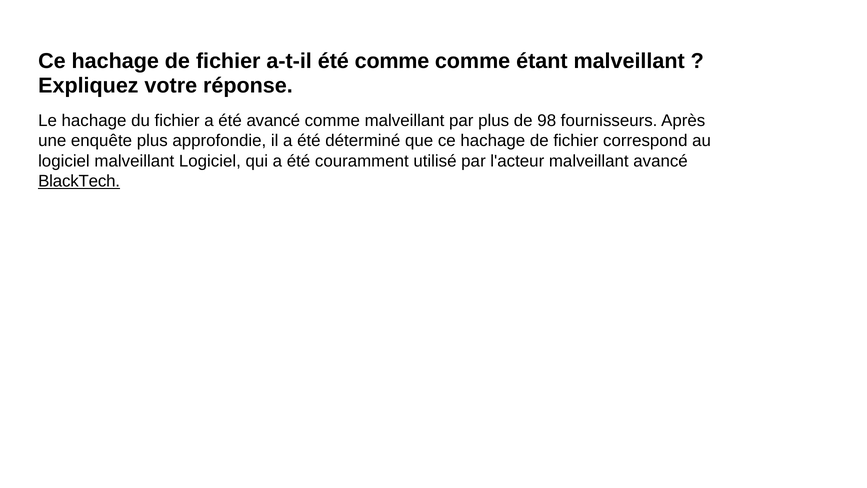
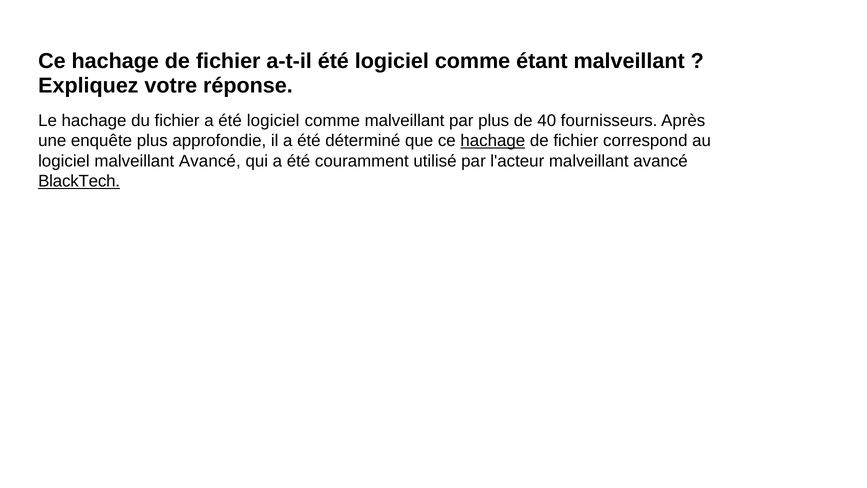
a-t-il été comme: comme -> logiciel
a été avancé: avancé -> logiciel
98: 98 -> 40
hachage at (493, 141) underline: none -> present
logiciel malveillant Logiciel: Logiciel -> Avancé
